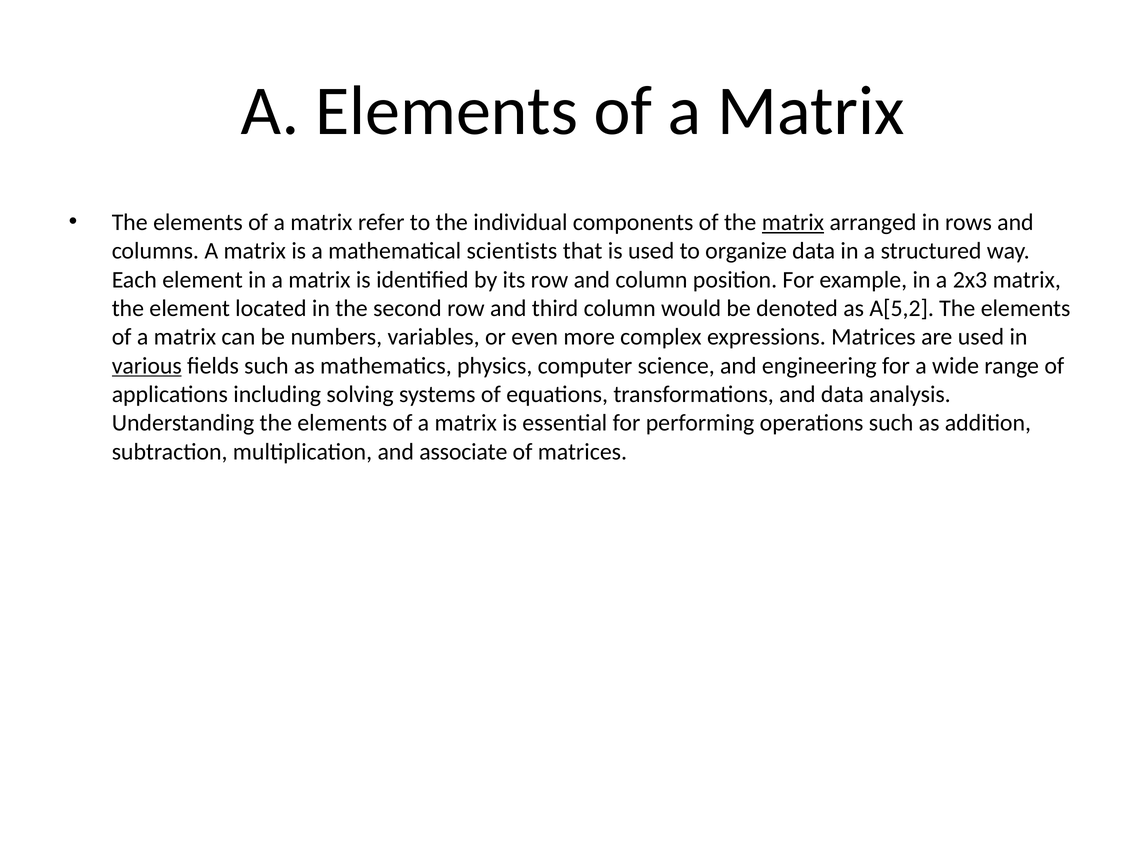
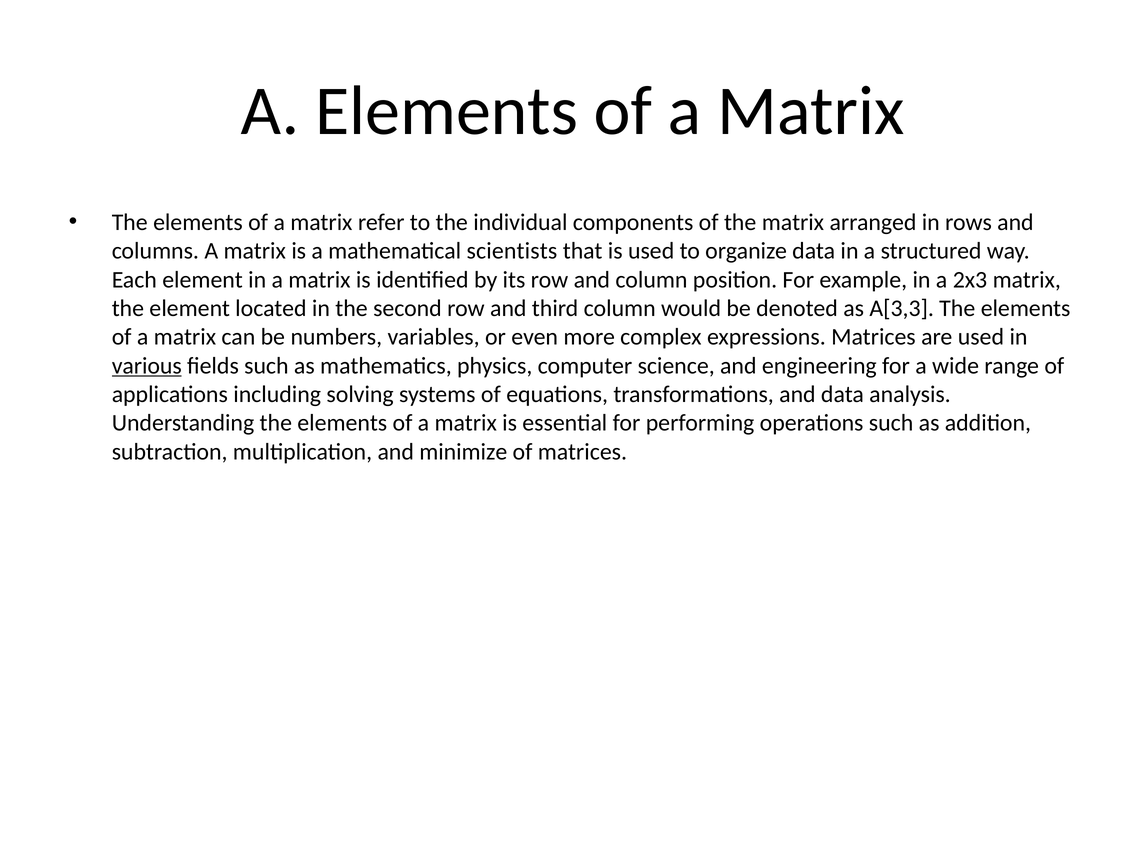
matrix at (793, 222) underline: present -> none
A[5,2: A[5,2 -> A[3,3
associate: associate -> minimize
